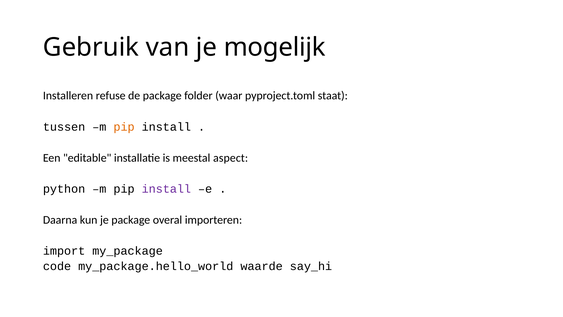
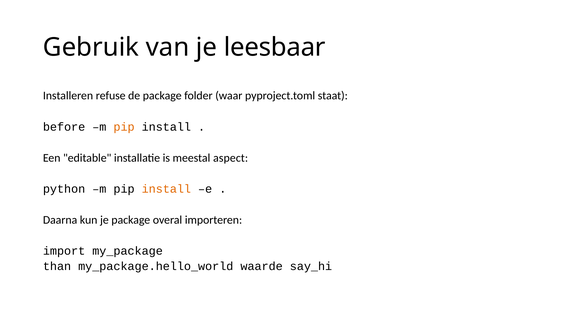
mogelijk: mogelijk -> leesbaar
tussen: tussen -> before
install at (166, 189) colour: purple -> orange
code: code -> than
